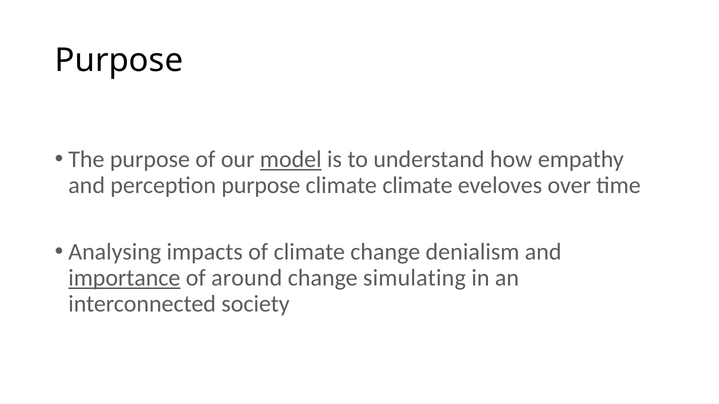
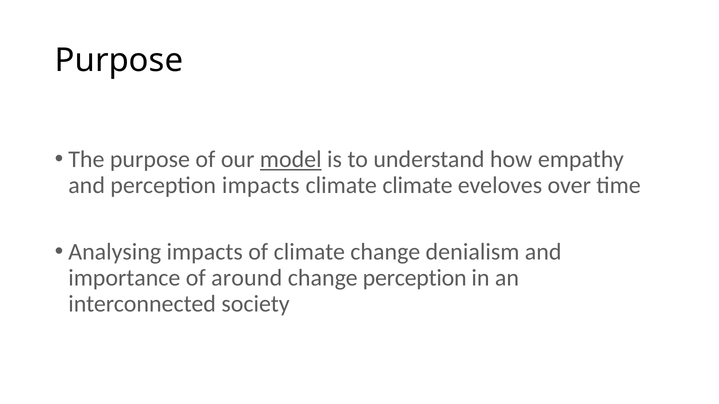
perception purpose: purpose -> impacts
importance underline: present -> none
change simulating: simulating -> perception
